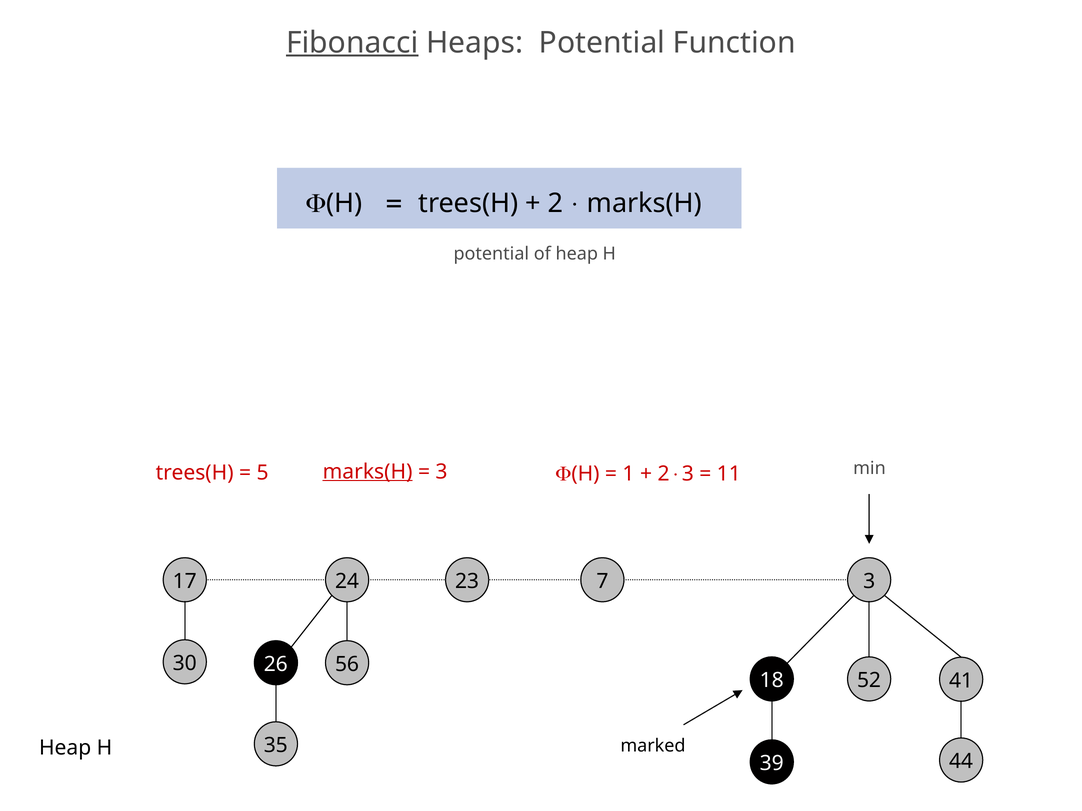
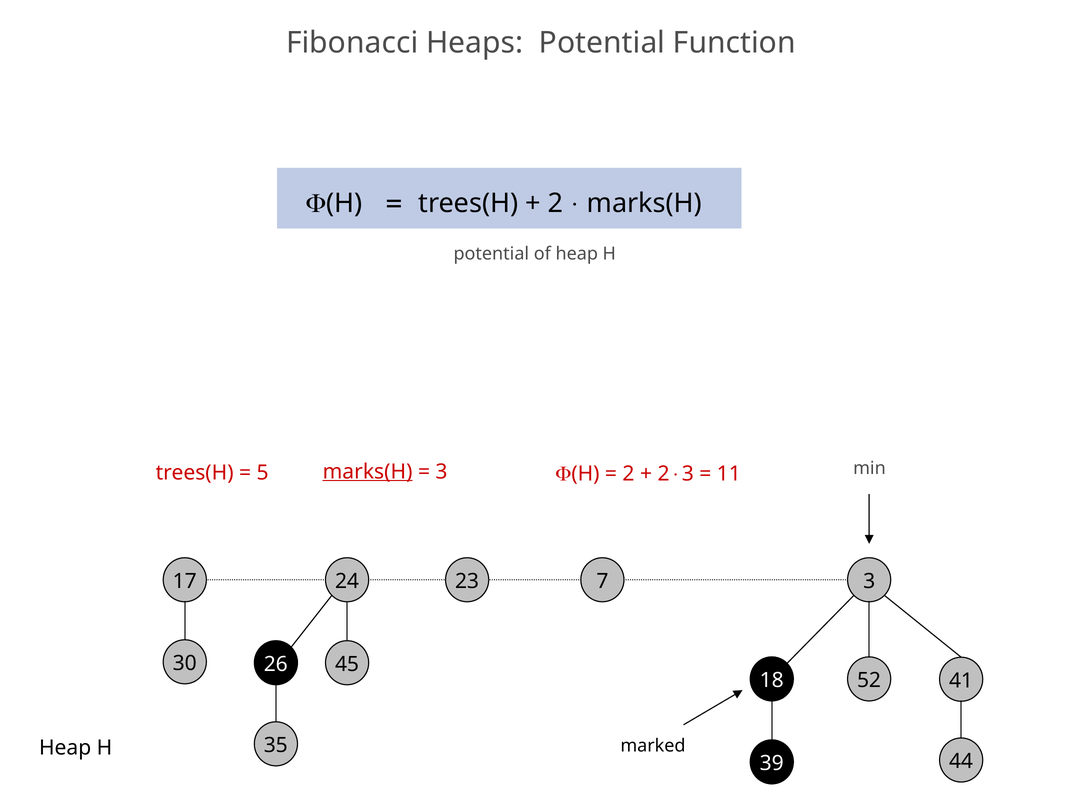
Fibonacci underline: present -> none
1 at (628, 474): 1 -> 2
56: 56 -> 45
